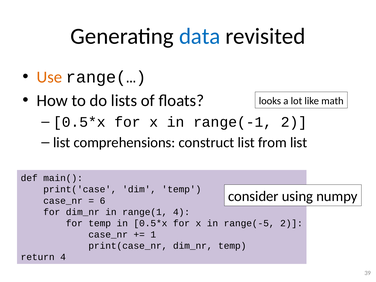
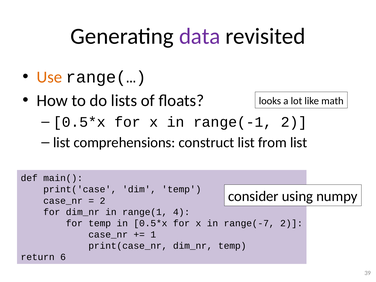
data colour: blue -> purple
6 at (103, 201): 6 -> 2
range(-5: range(-5 -> range(-7
return 4: 4 -> 6
